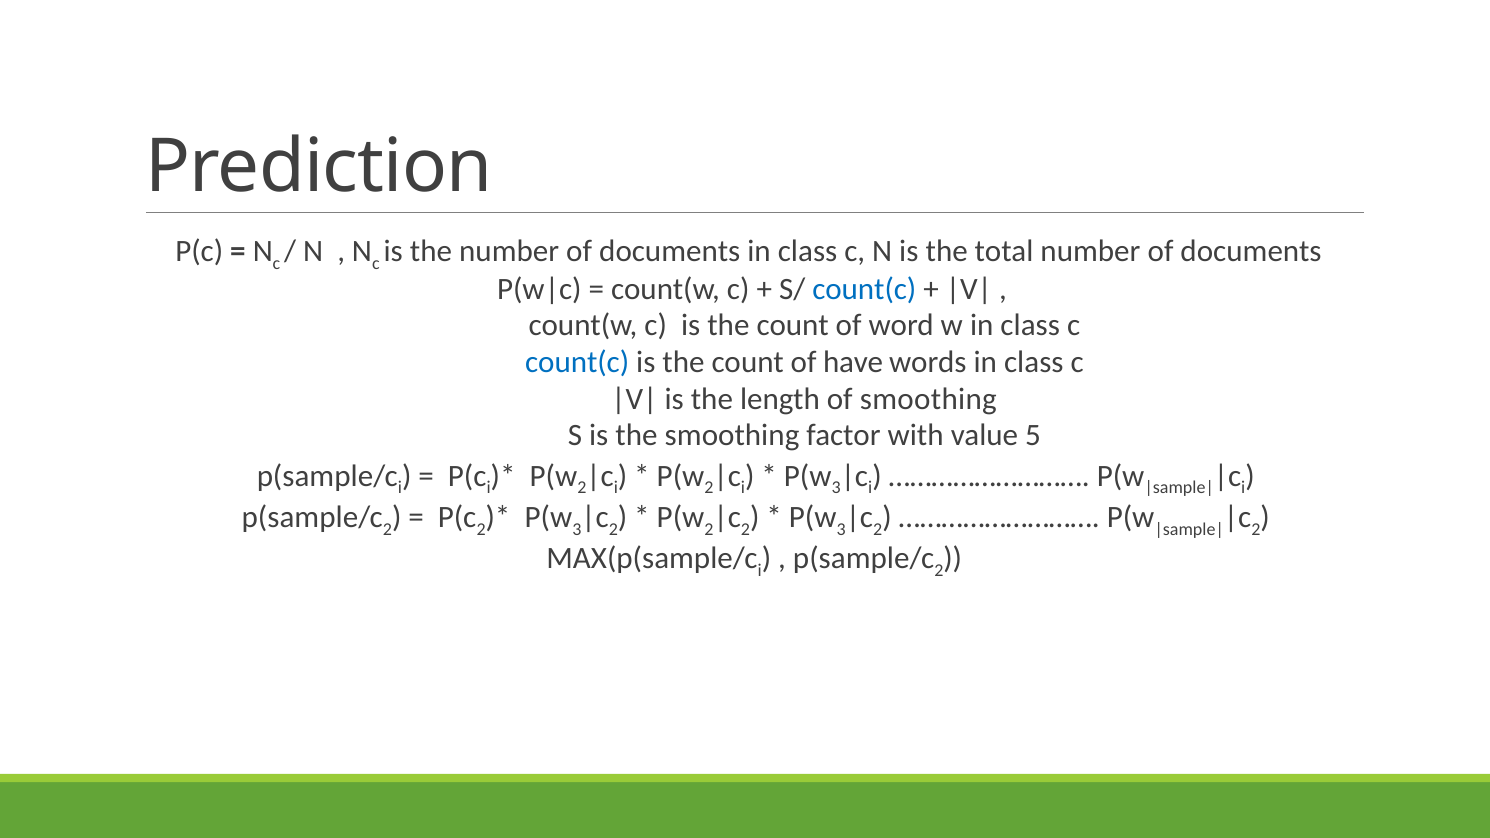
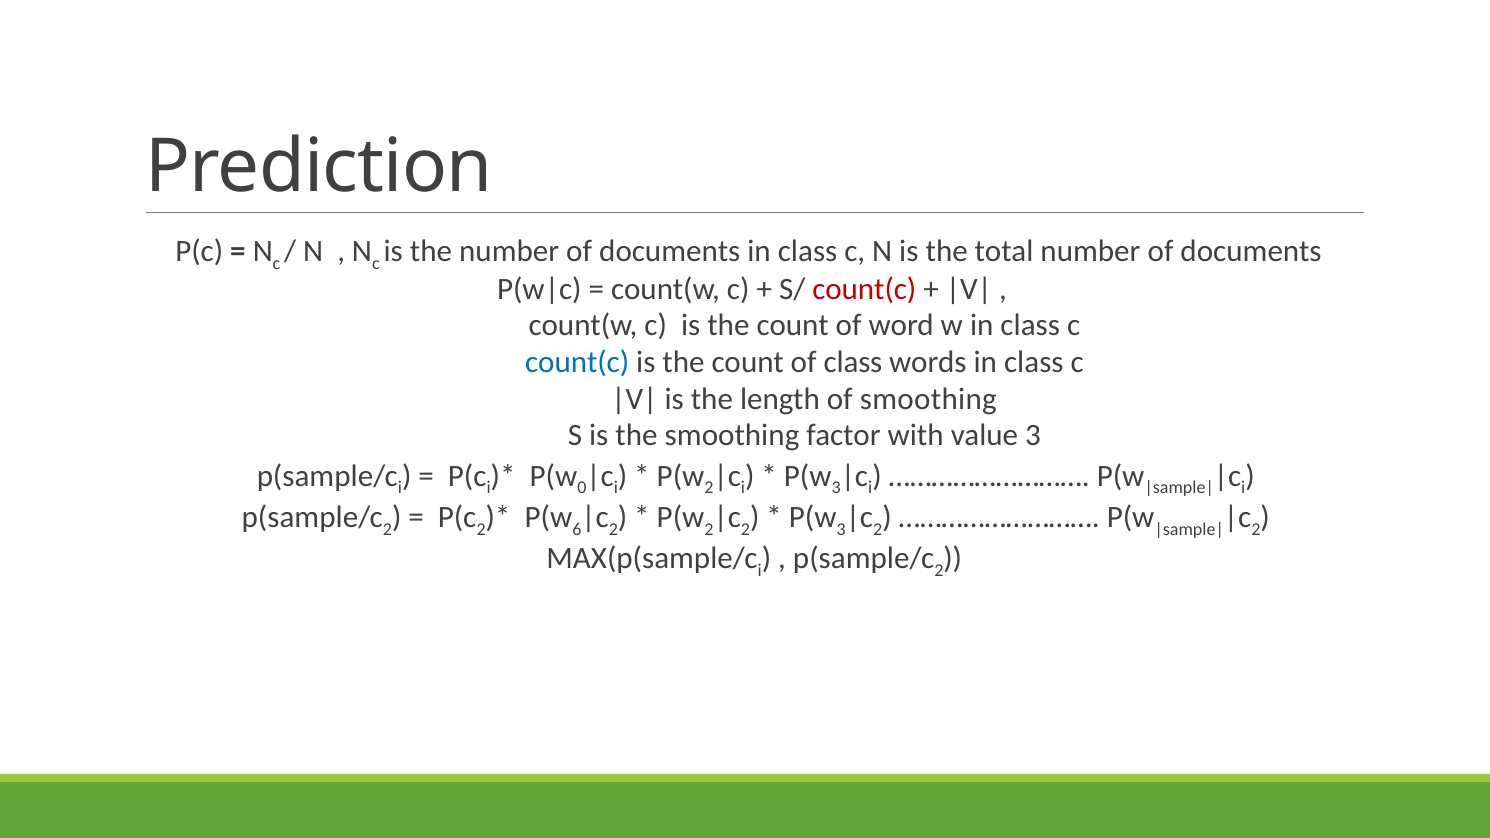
count(c at (864, 289) colour: blue -> red
of have: have -> class
value 5: 5 -> 3
2 at (582, 488): 2 -> 0
3 at (577, 529): 3 -> 6
